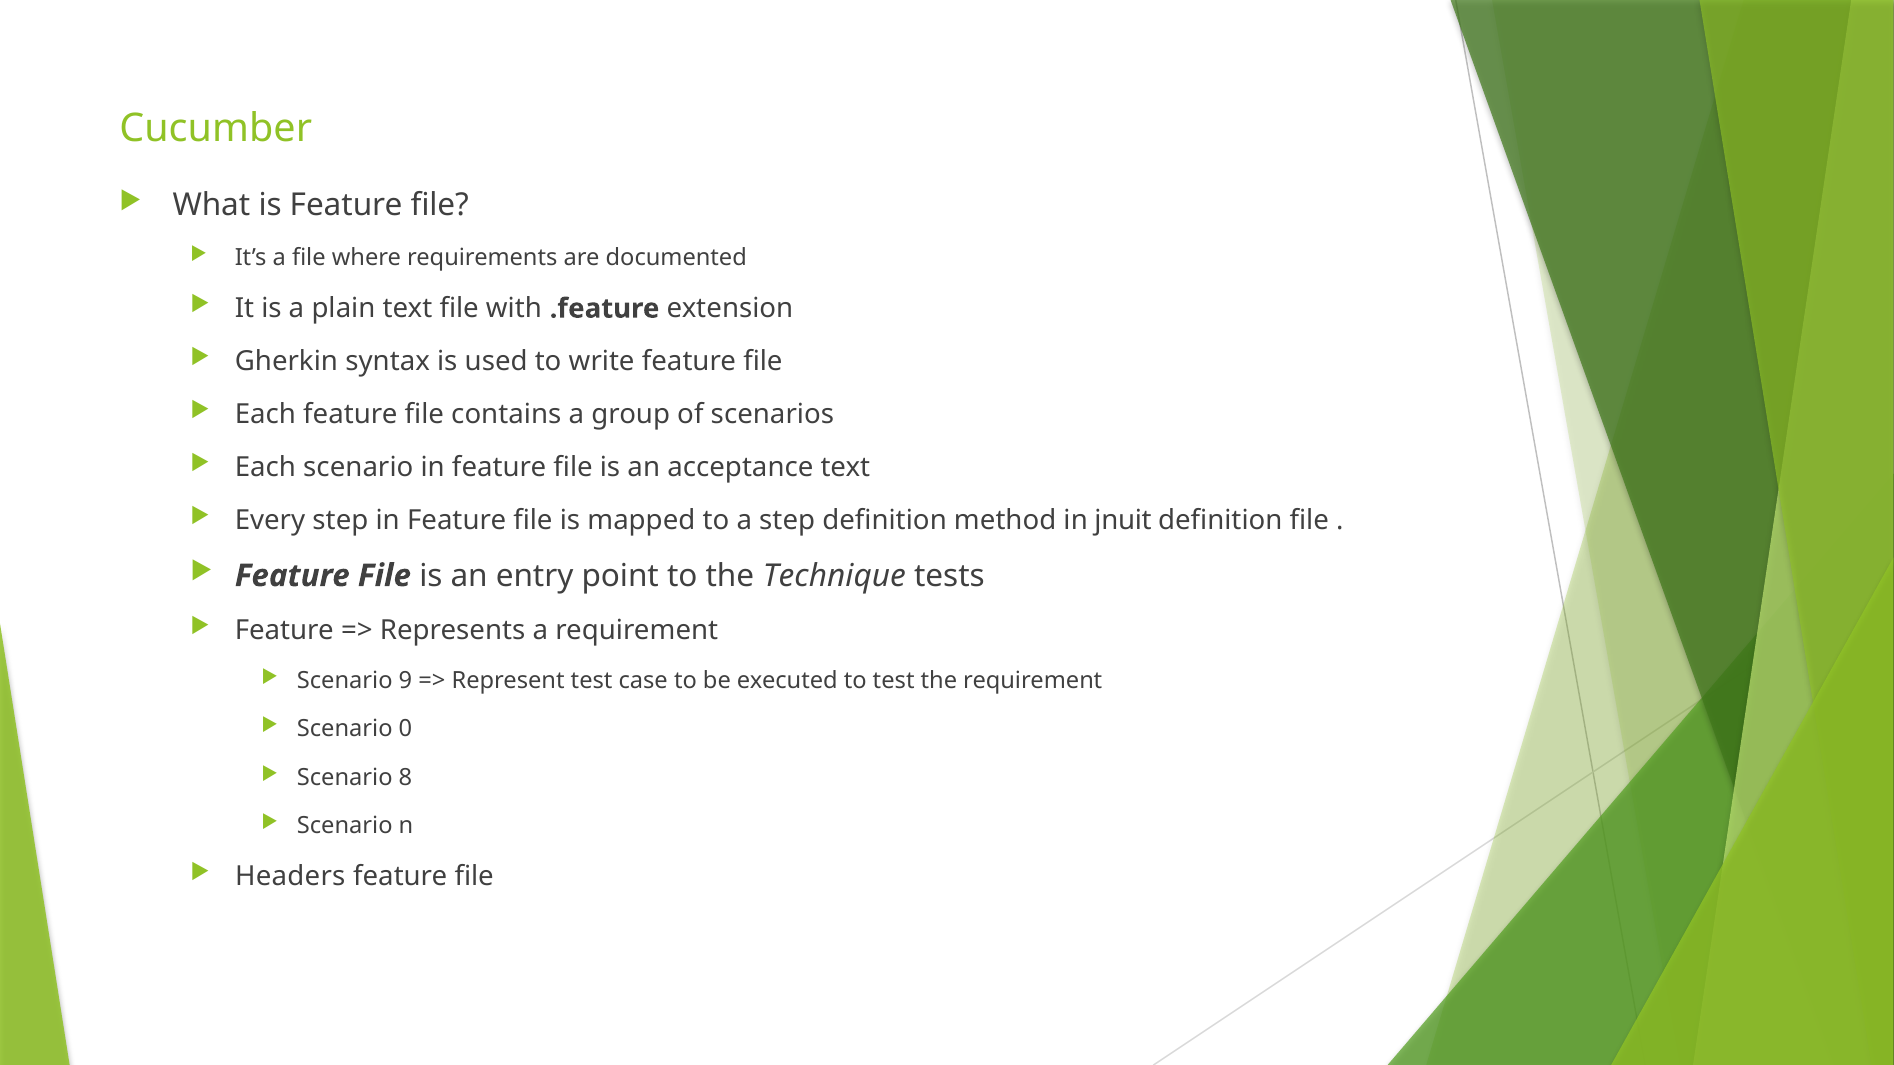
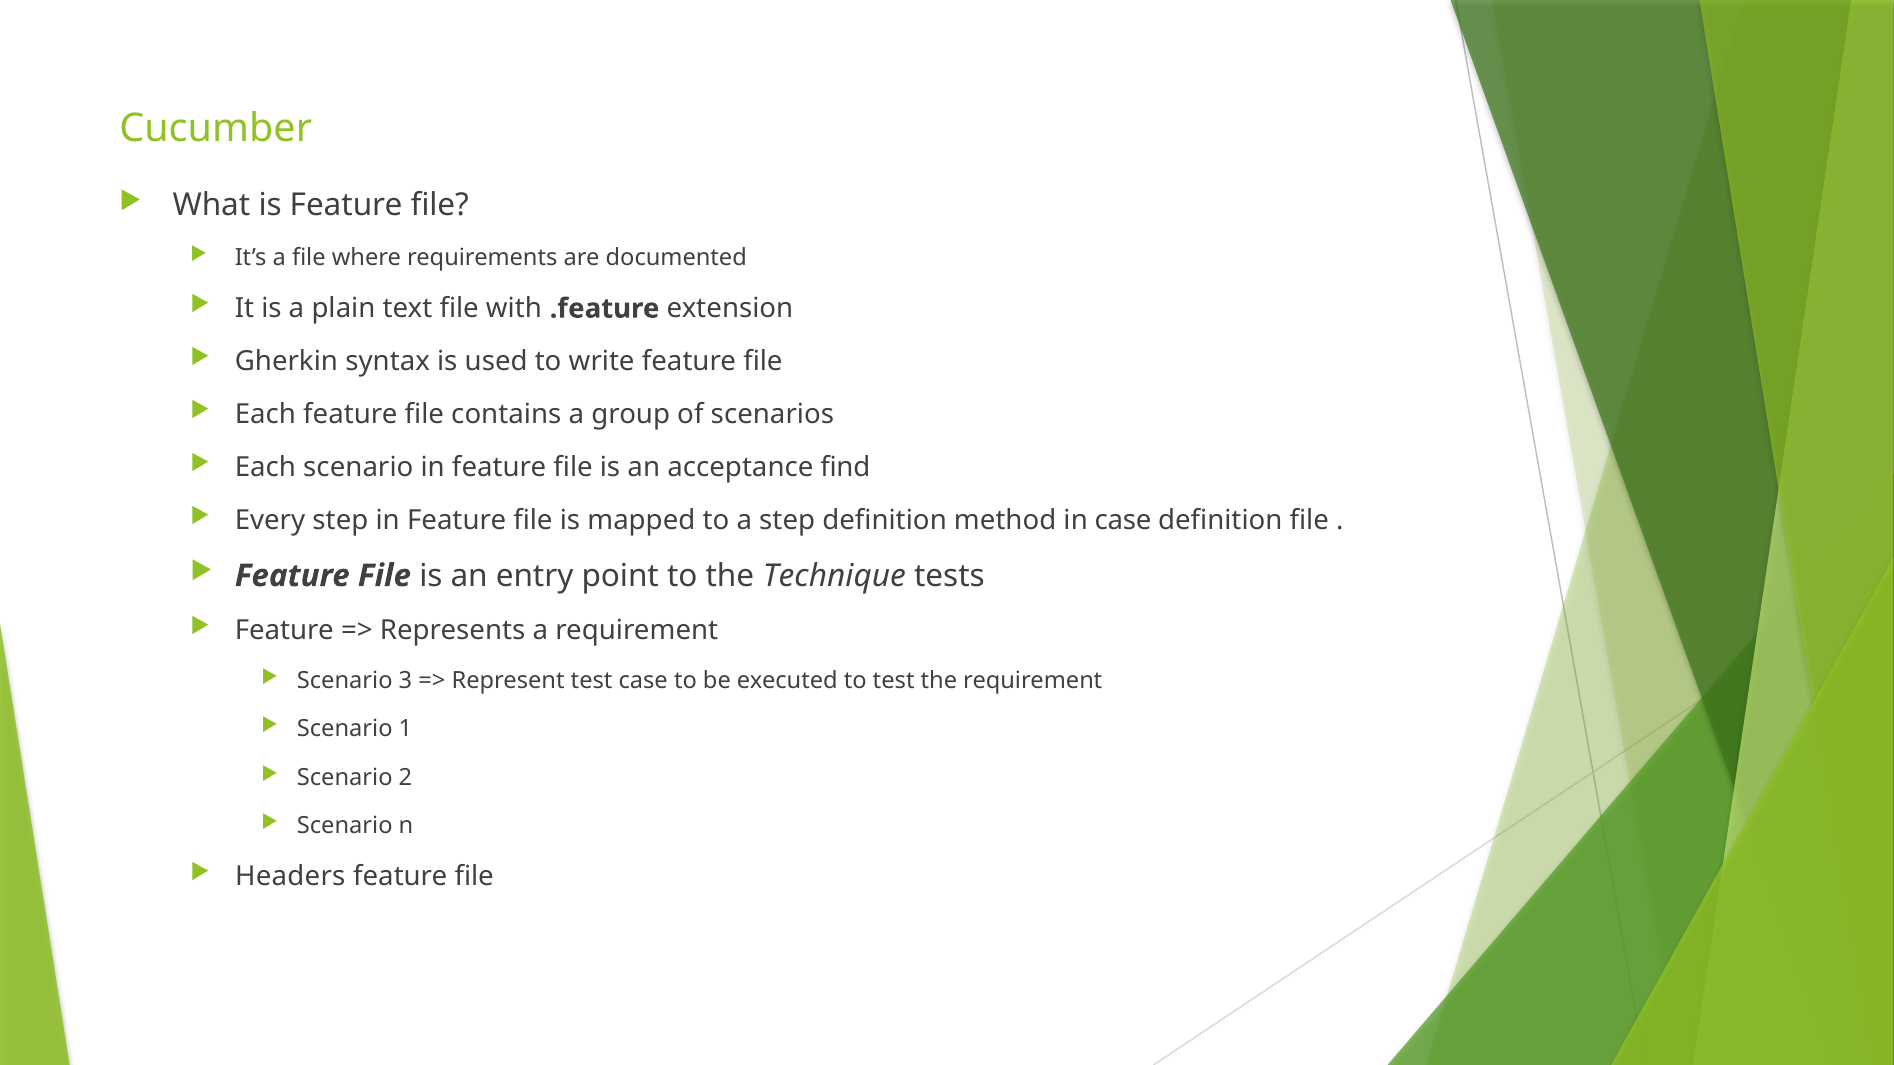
acceptance text: text -> find
in jnuit: jnuit -> case
9: 9 -> 3
0: 0 -> 1
8: 8 -> 2
